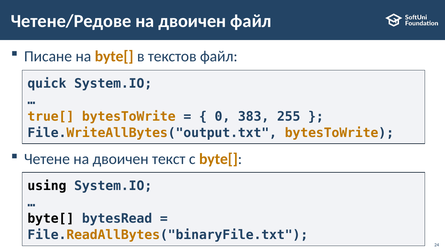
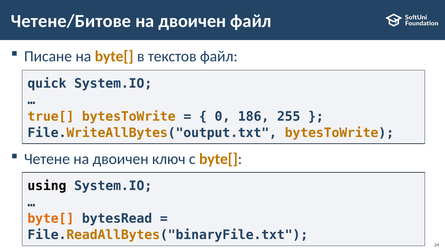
Четене/Редове: Четене/Редове -> Четене/Битове
383: 383 -> 186
текст: текст -> ключ
byte[ at (51, 218) colour: black -> orange
